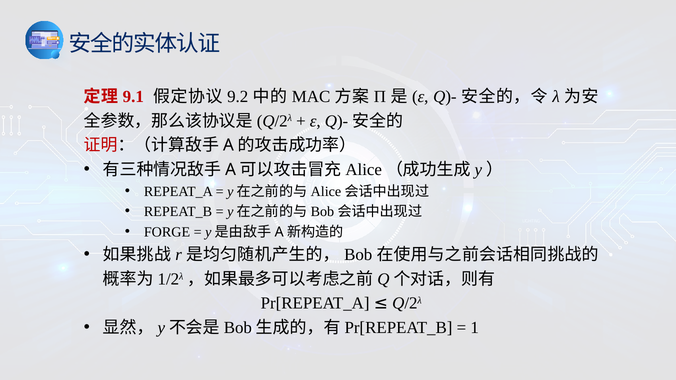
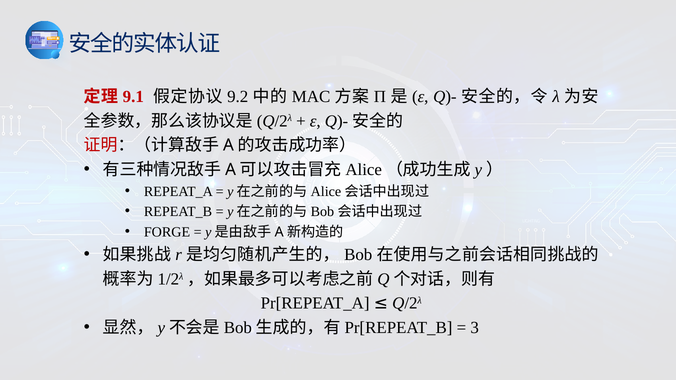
1: 1 -> 3
